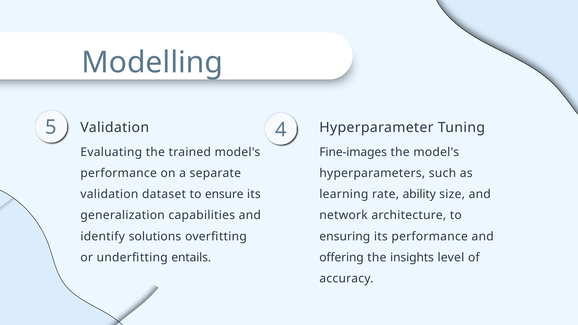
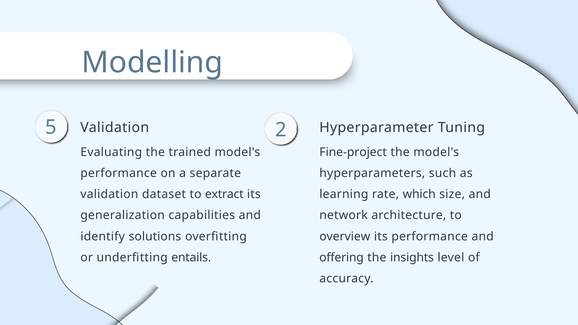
4: 4 -> 2
Fine-images: Fine-images -> Fine-project
ensure: ensure -> extract
ability: ability -> which
ensuring: ensuring -> overview
